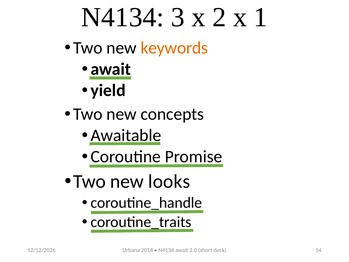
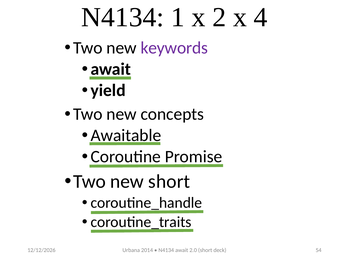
3: 3 -> 1
1: 1 -> 4
keywords colour: orange -> purple
new looks: looks -> short
